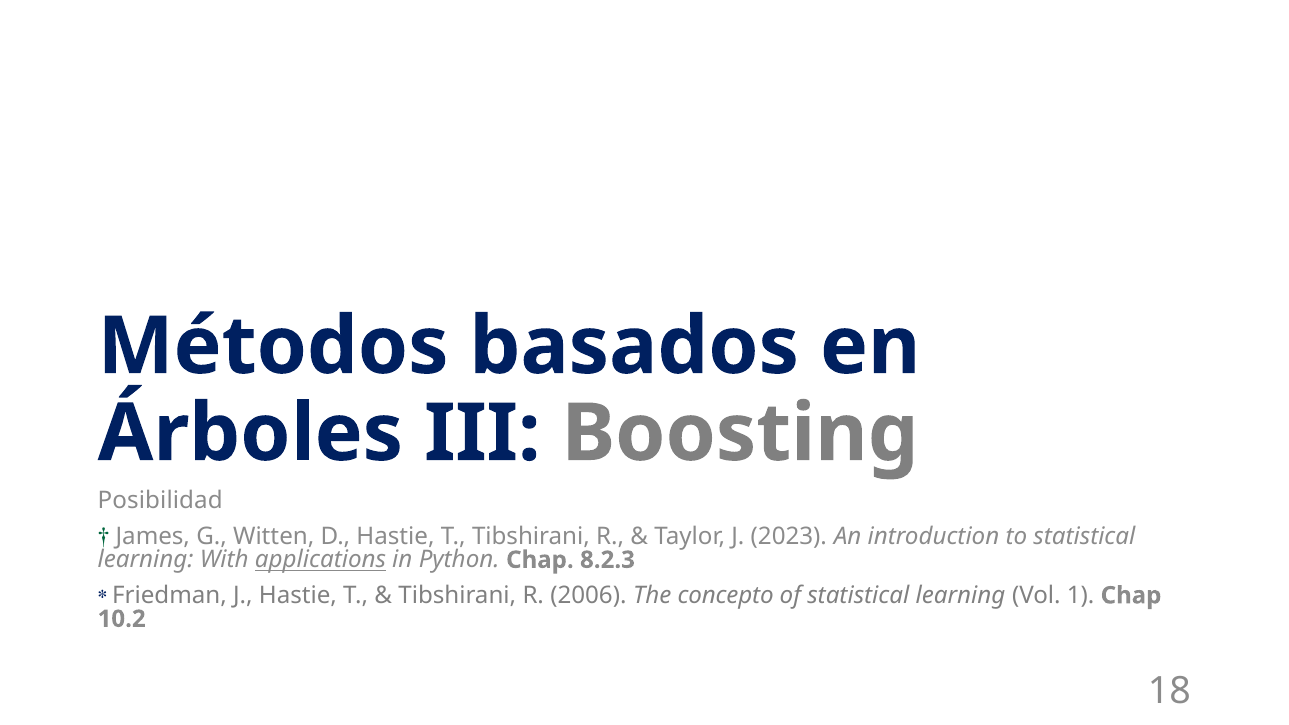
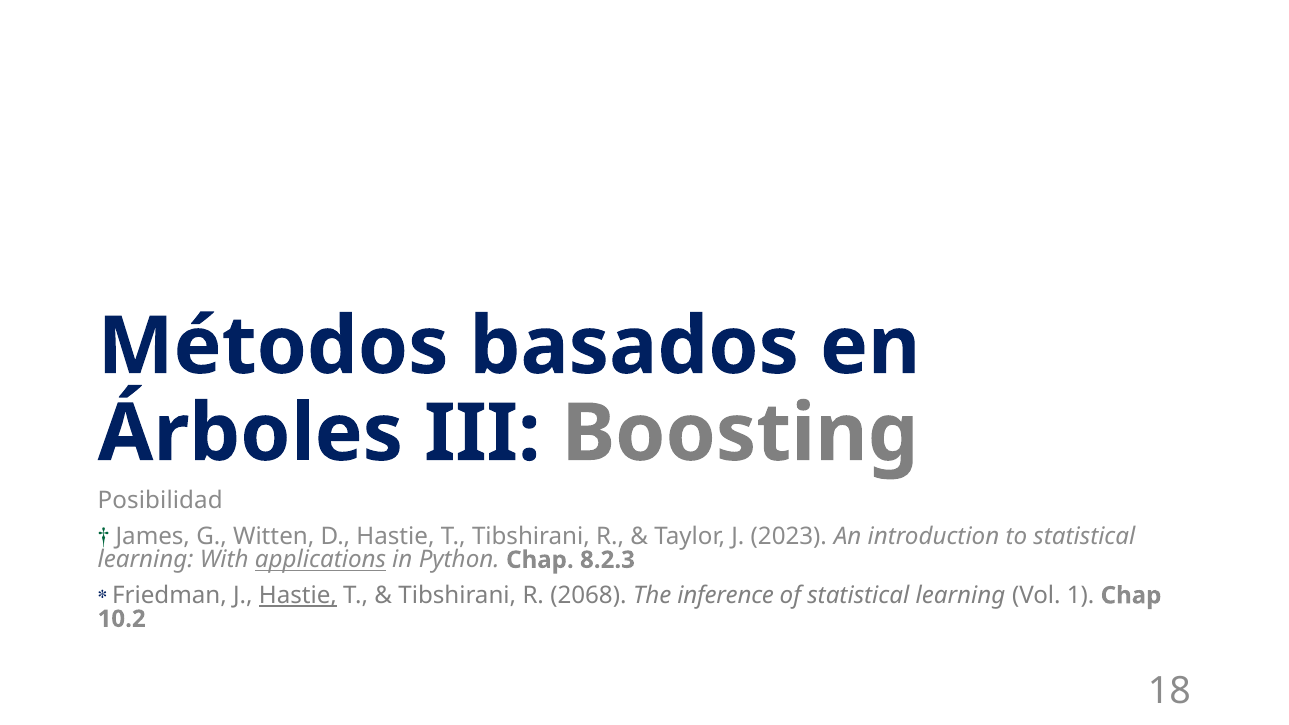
Hastie at (298, 595) underline: none -> present
2006: 2006 -> 2068
concepto: concepto -> inference
